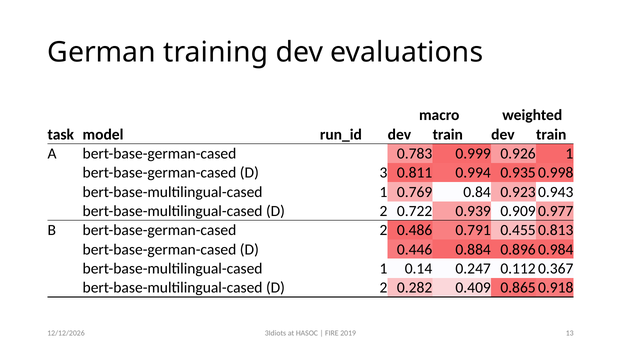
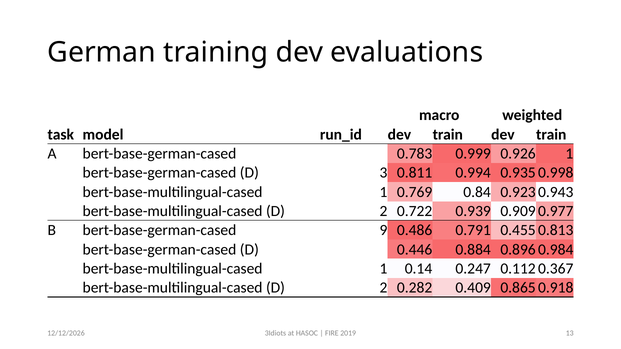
bert-base-german-cased 2: 2 -> 9
